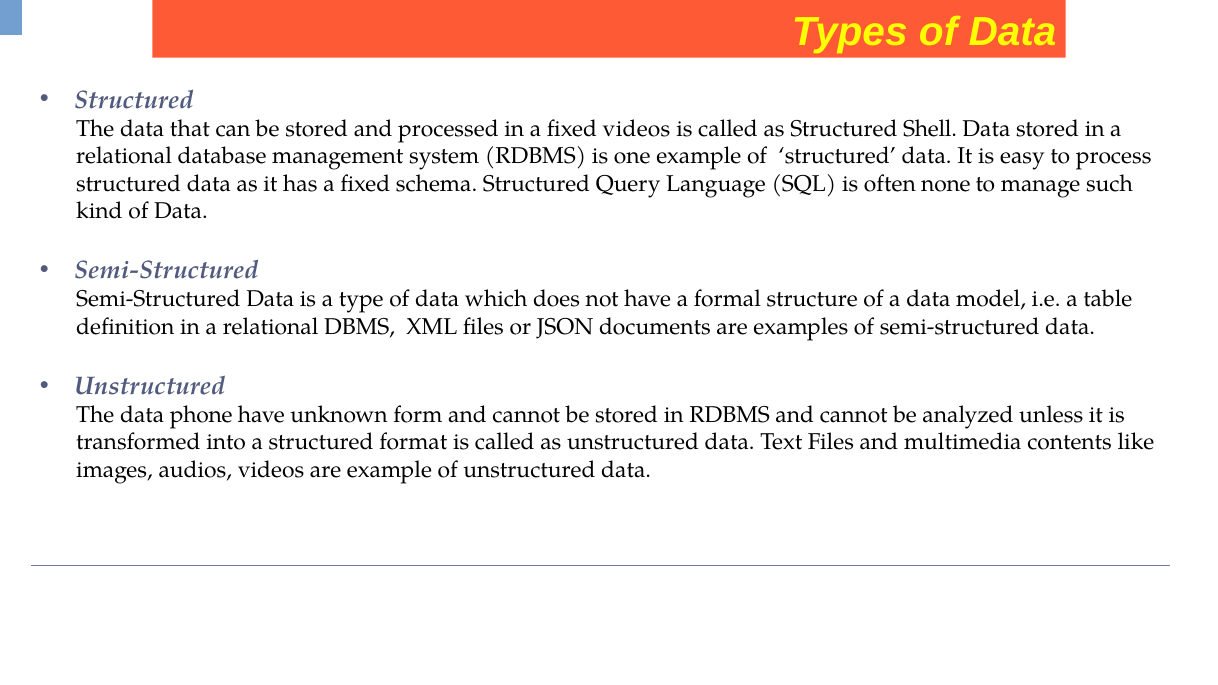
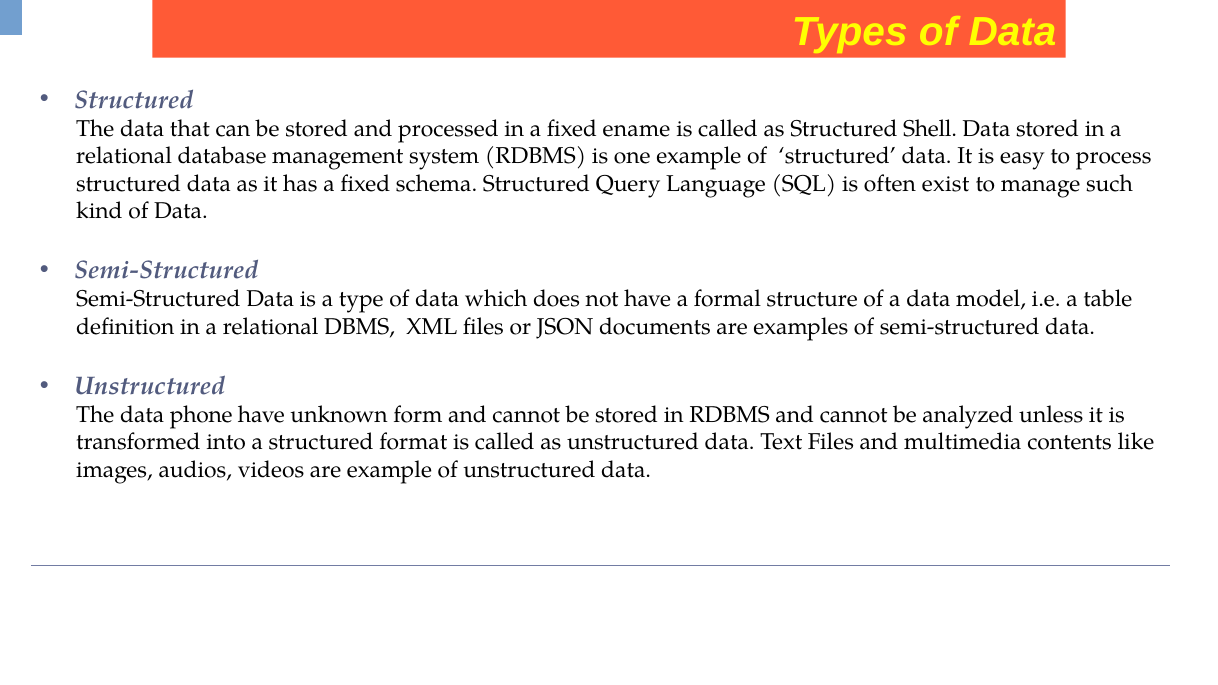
fixed videos: videos -> ename
none: none -> exist
